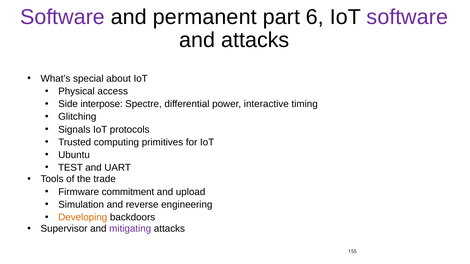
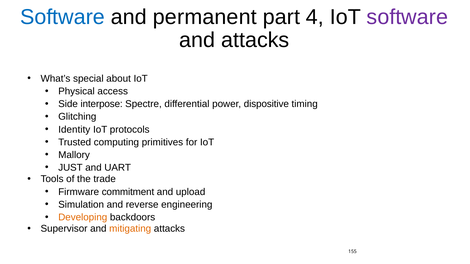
Software at (63, 17) colour: purple -> blue
6: 6 -> 4
interactive: interactive -> dispositive
Signals: Signals -> Identity
Ubuntu: Ubuntu -> Mallory
TEST: TEST -> JUST
mitigating colour: purple -> orange
